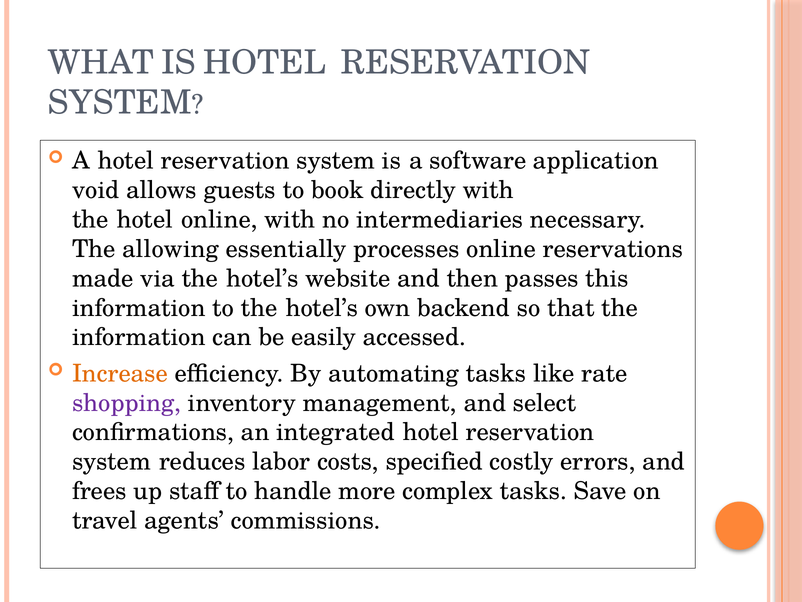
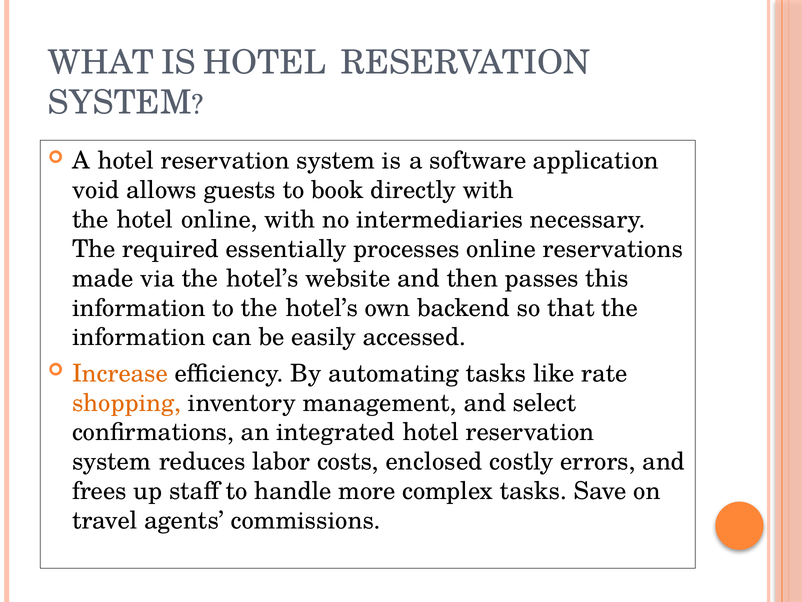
allowing: allowing -> required
shopping colour: purple -> orange
specified: specified -> enclosed
